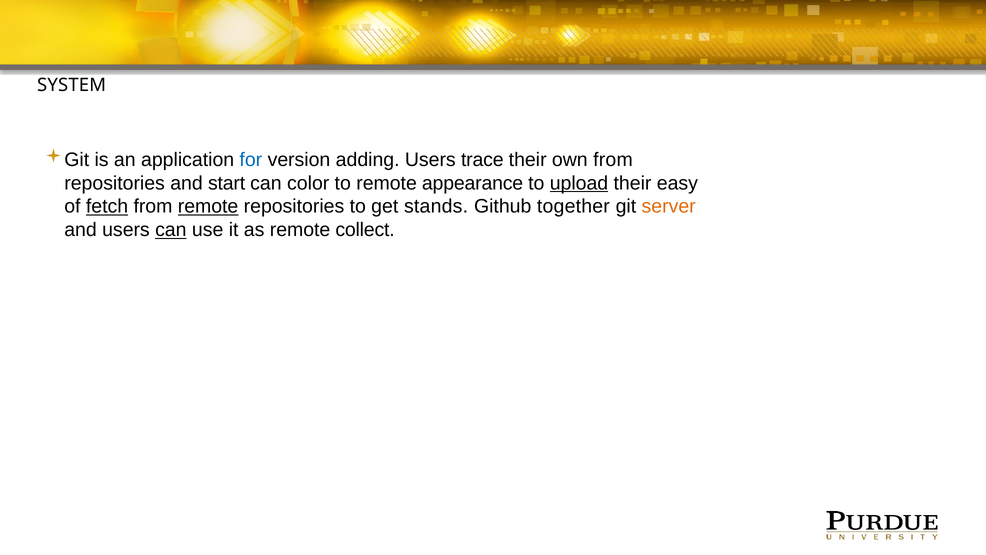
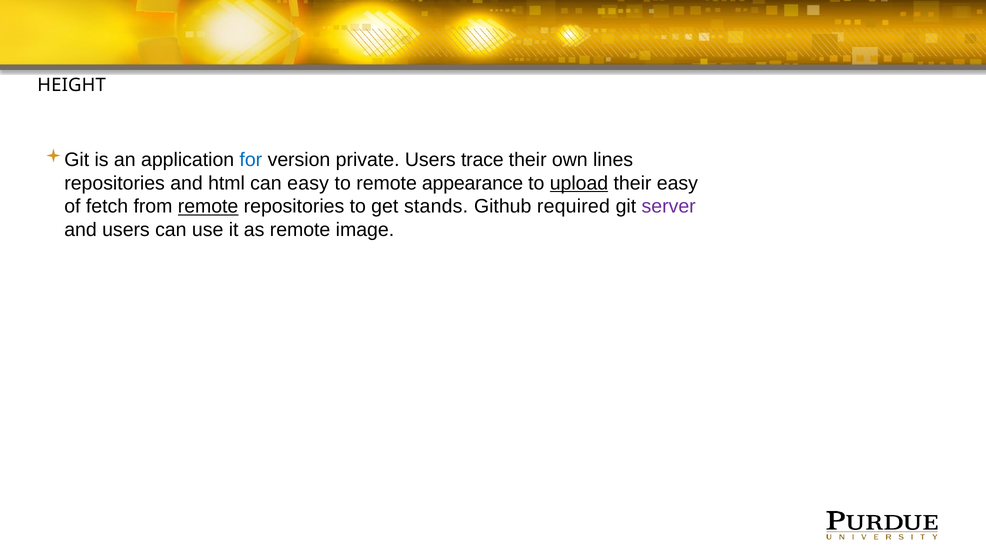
SYSTEM: SYSTEM -> HEIGHT
adding: adding -> private
own from: from -> lines
start: start -> html
can color: color -> easy
fetch underline: present -> none
together: together -> required
server colour: orange -> purple
can at (171, 230) underline: present -> none
collect: collect -> image
